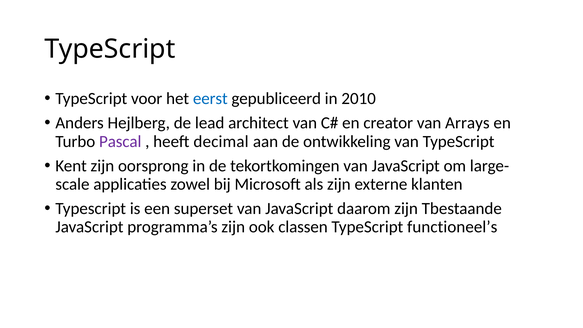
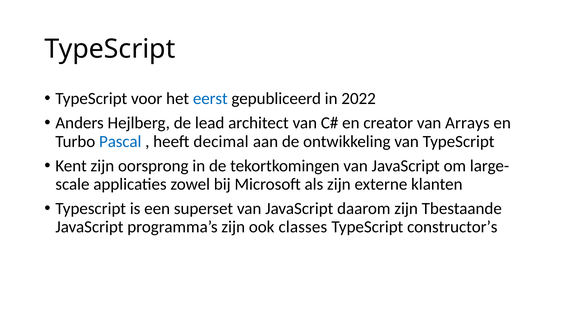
2010: 2010 -> 2022
Pascal colour: purple -> blue
classen: classen -> classes
functioneel’s: functioneel’s -> constructor’s
